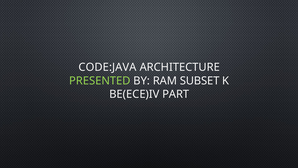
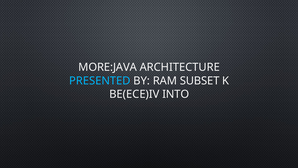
CODE:JAVA: CODE:JAVA -> MORE:JAVA
PRESENTED colour: light green -> light blue
PART: PART -> INTO
